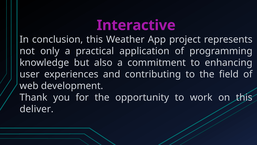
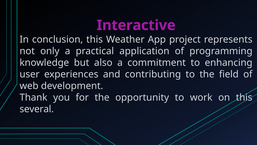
deliver: deliver -> several
